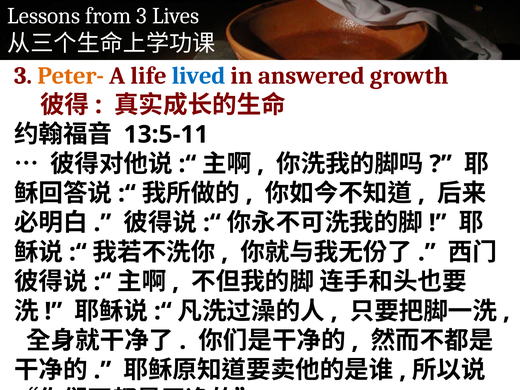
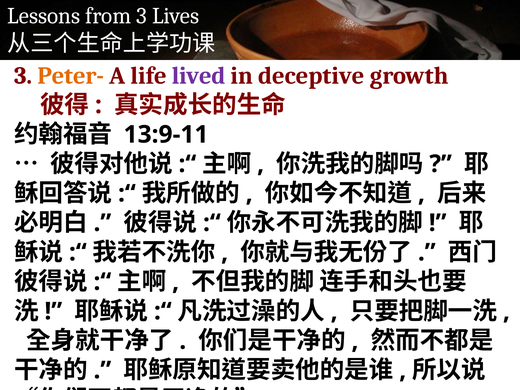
lived colour: blue -> purple
answered: answered -> deceptive
13:5-11: 13:5-11 -> 13:9-11
